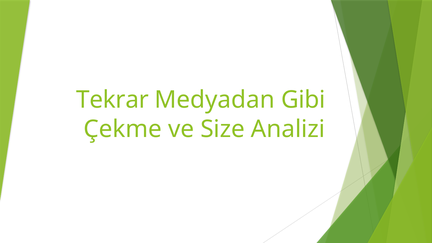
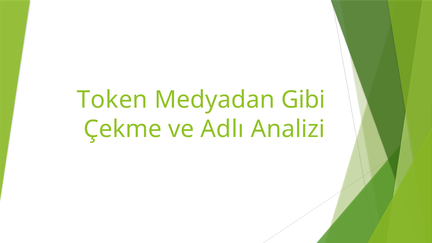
Tekrar: Tekrar -> Token
Size: Size -> Adlı
